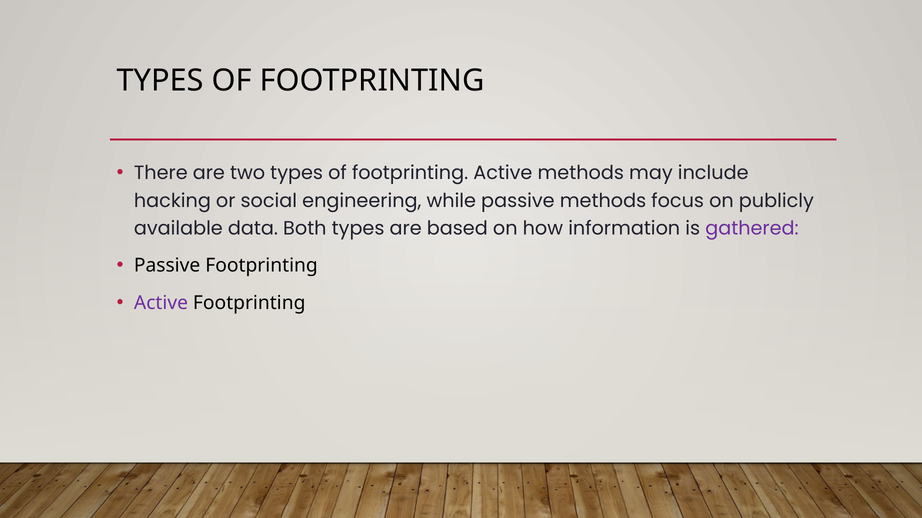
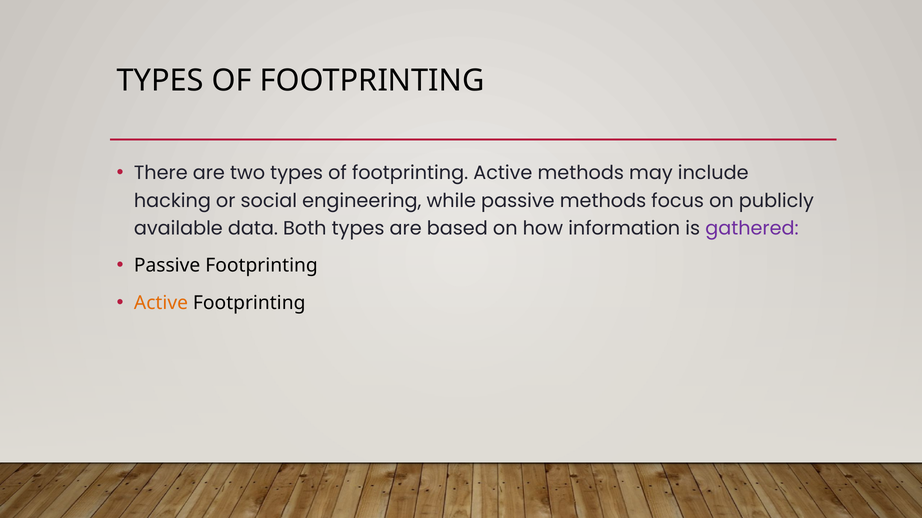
Active at (161, 303) colour: purple -> orange
